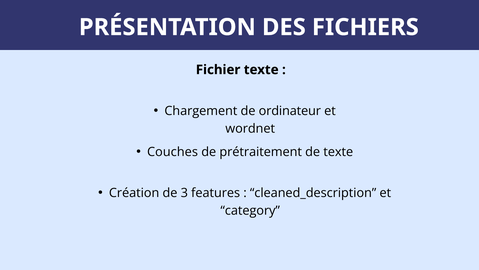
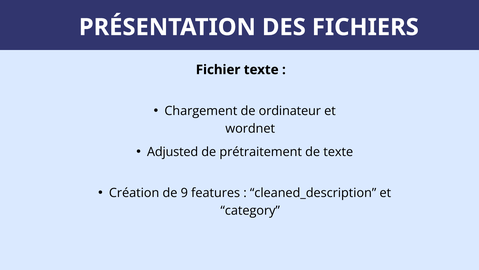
Couches: Couches -> Adjusted
3: 3 -> 9
